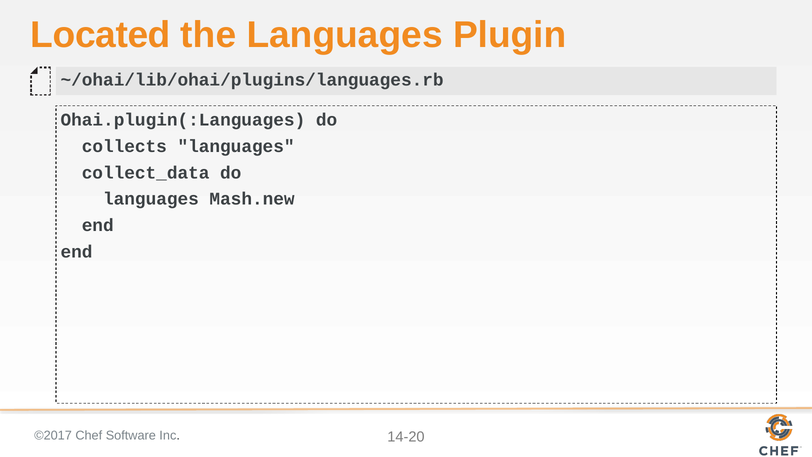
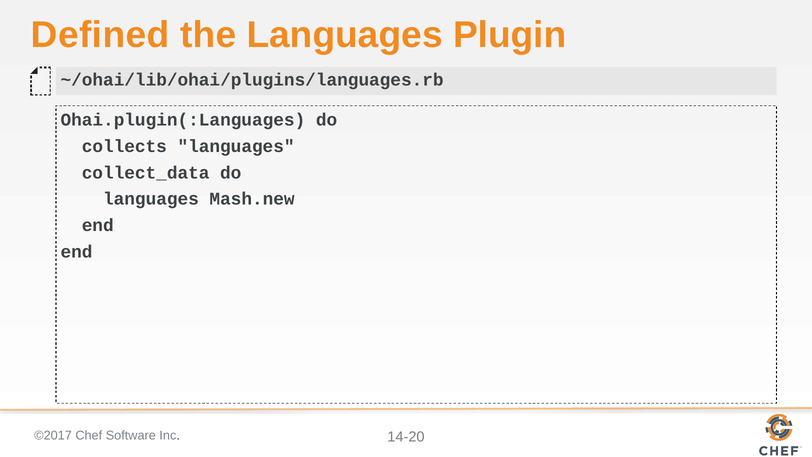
Located: Located -> Defined
